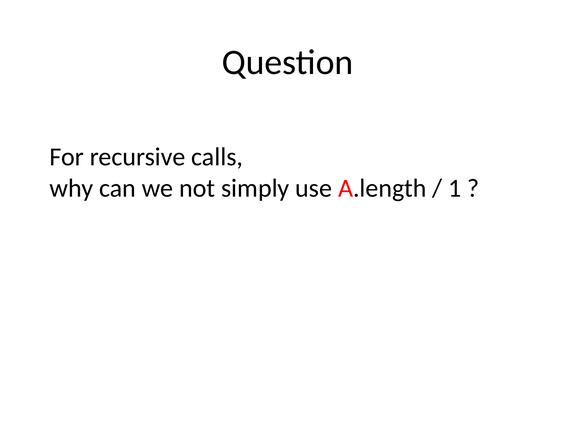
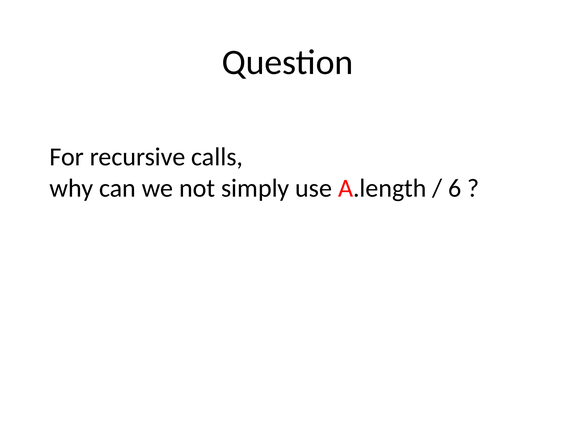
1: 1 -> 6
